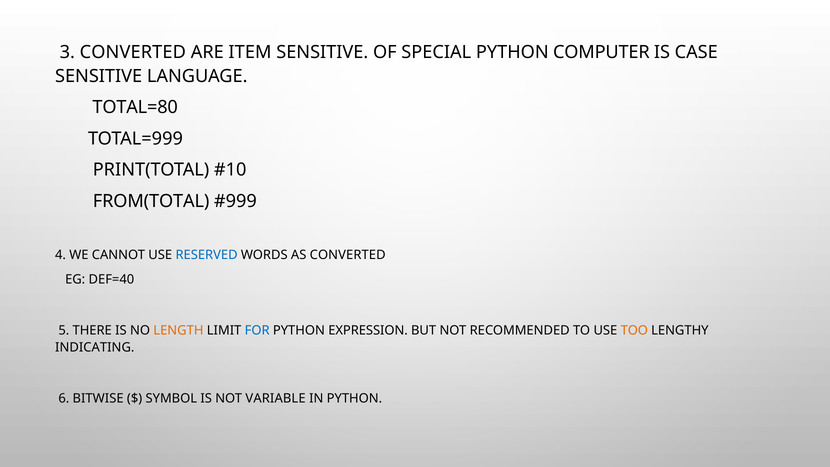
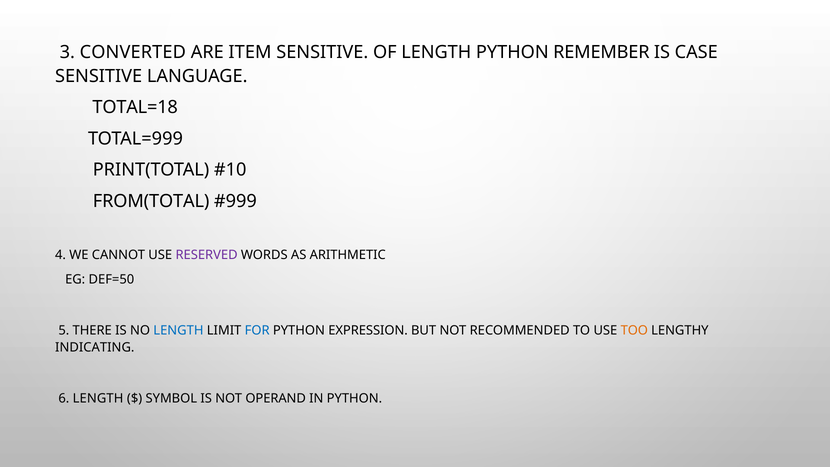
OF SPECIAL: SPECIAL -> LENGTH
COMPUTER: COMPUTER -> REMEMBER
TOTAL=80: TOTAL=80 -> TOTAL=18
RESERVED colour: blue -> purple
AS CONVERTED: CONVERTED -> ARITHMETIC
DEF=40: DEF=40 -> DEF=50
LENGTH at (178, 330) colour: orange -> blue
6 BITWISE: BITWISE -> LENGTH
VARIABLE: VARIABLE -> OPERAND
